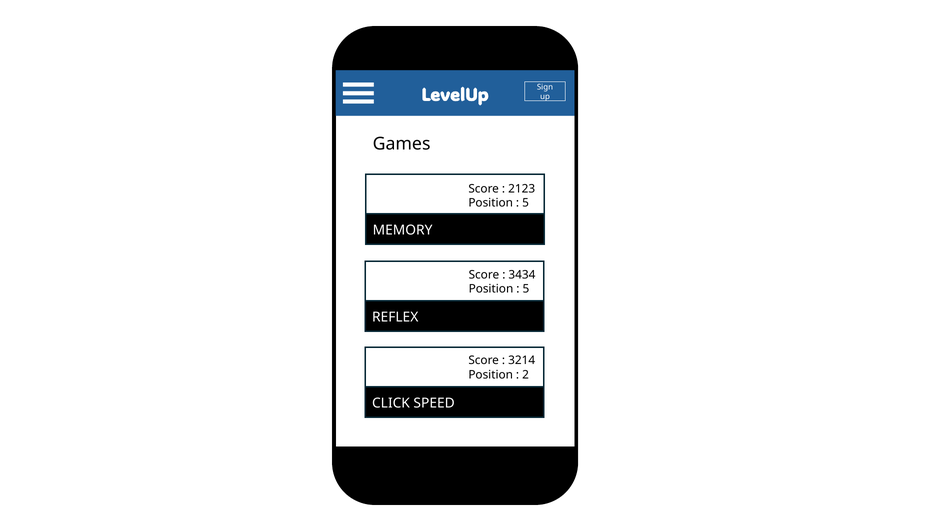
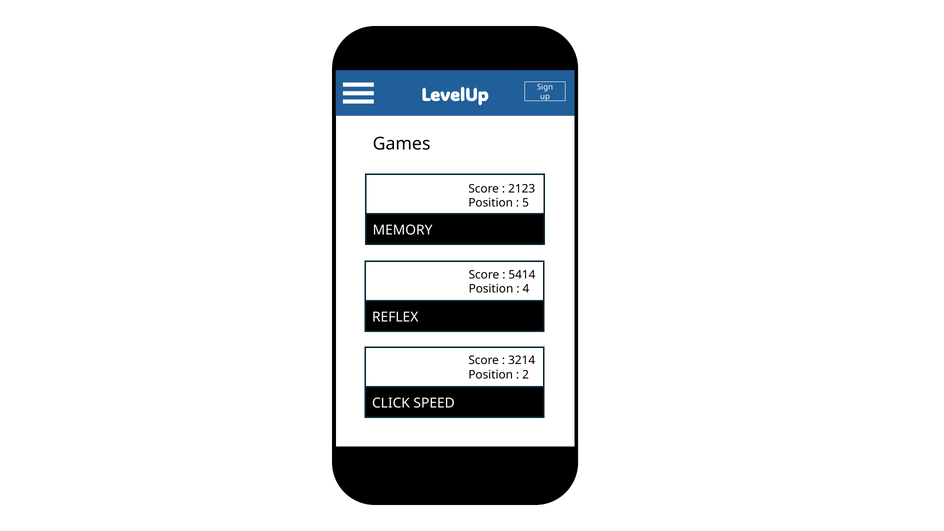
3434: 3434 -> 5414
5 at (526, 289): 5 -> 4
